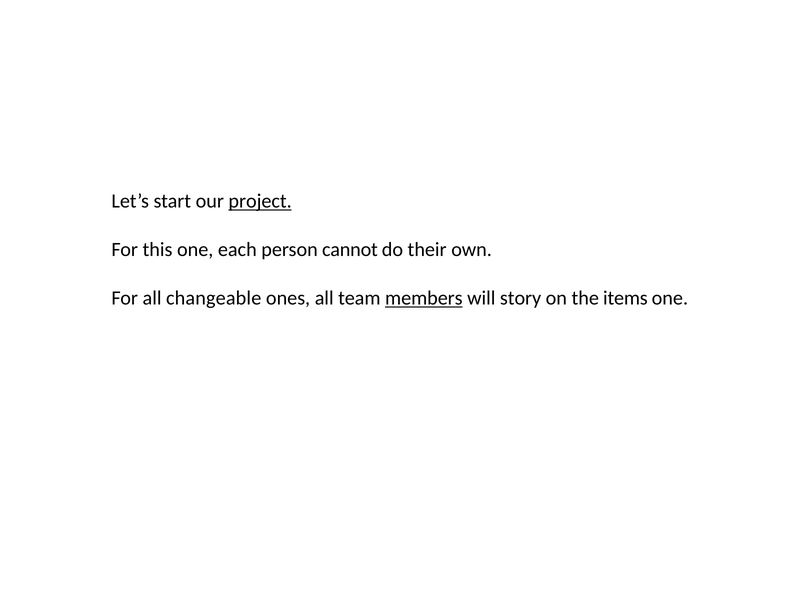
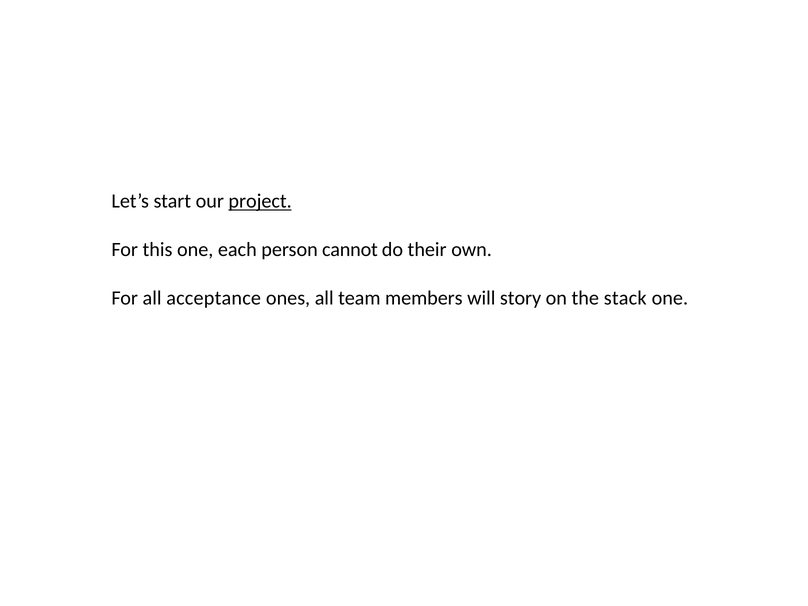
changeable: changeable -> acceptance
members underline: present -> none
items: items -> stack
